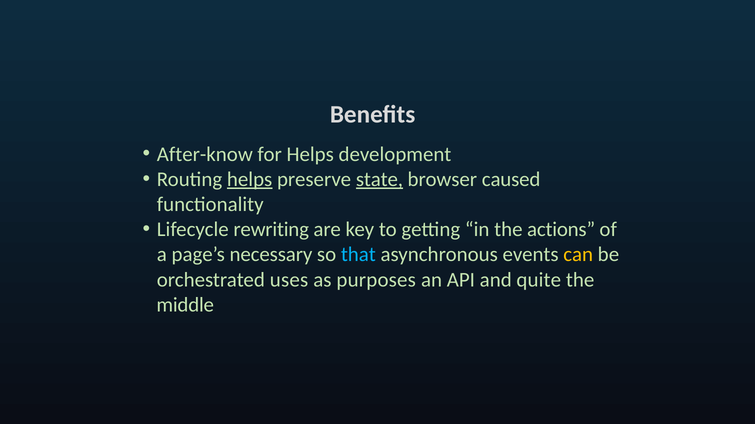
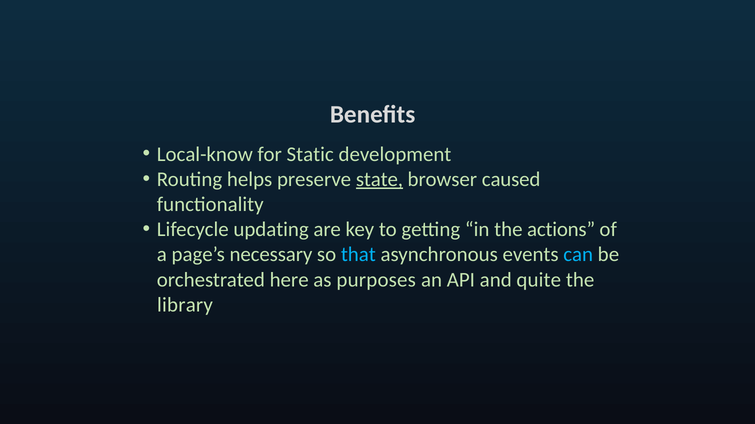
After-know: After-know -> Local-know
for Helps: Helps -> Static
helps at (250, 180) underline: present -> none
rewriting: rewriting -> updating
can colour: yellow -> light blue
uses: uses -> here
middle: middle -> library
